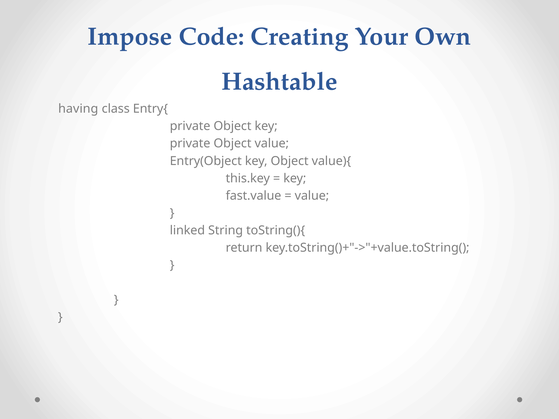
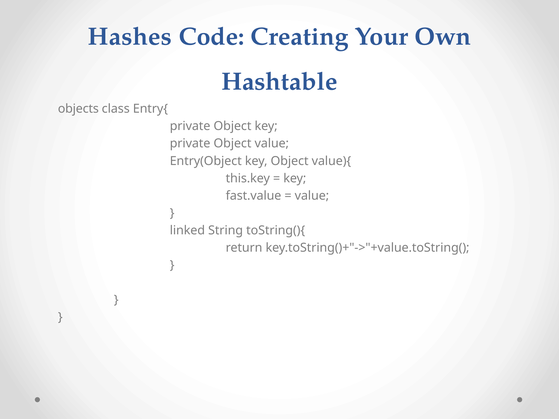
Impose: Impose -> Hashes
having: having -> objects
